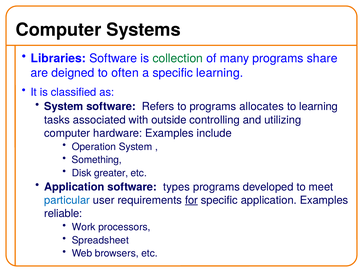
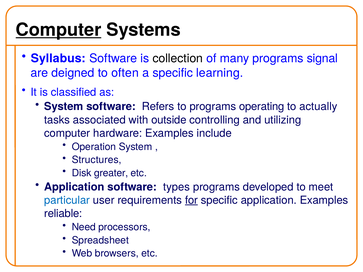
Computer at (59, 30) underline: none -> present
Libraries: Libraries -> Syllabus
collection colour: green -> black
share: share -> signal
allocates: allocates -> operating
to learning: learning -> actually
Something: Something -> Structures
Work: Work -> Need
